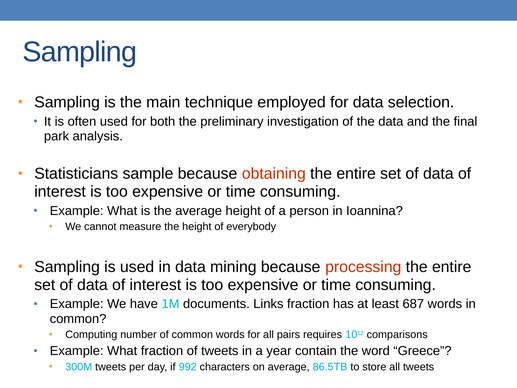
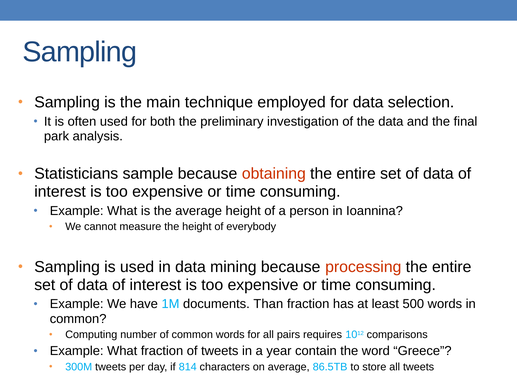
Links: Links -> Than
687: 687 -> 500
992: 992 -> 814
